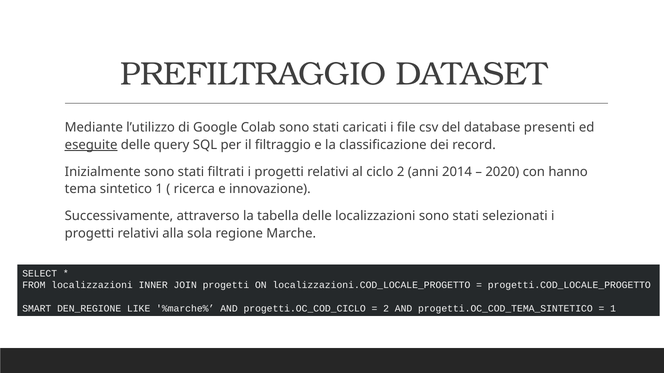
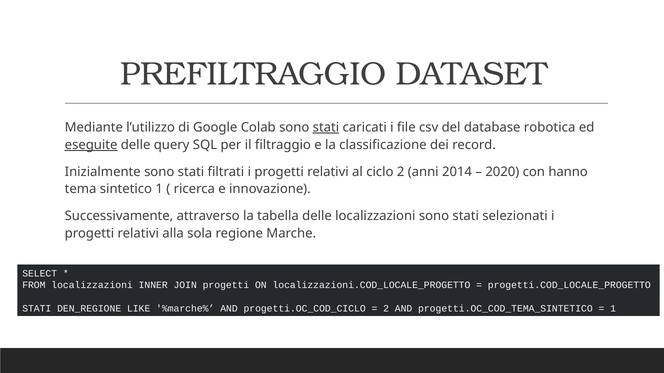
stati at (326, 128) underline: none -> present
presenti: presenti -> robotica
SMART at (37, 309): SMART -> STATI
